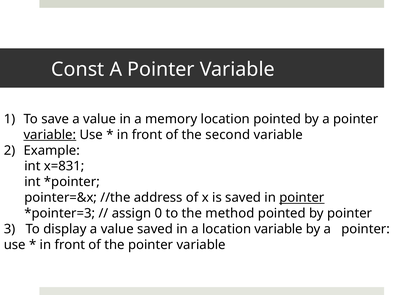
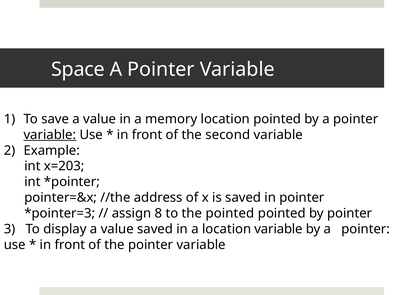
Const: Const -> Space
x=831: x=831 -> x=203
pointer at (302, 198) underline: present -> none
0: 0 -> 8
the method: method -> pointed
